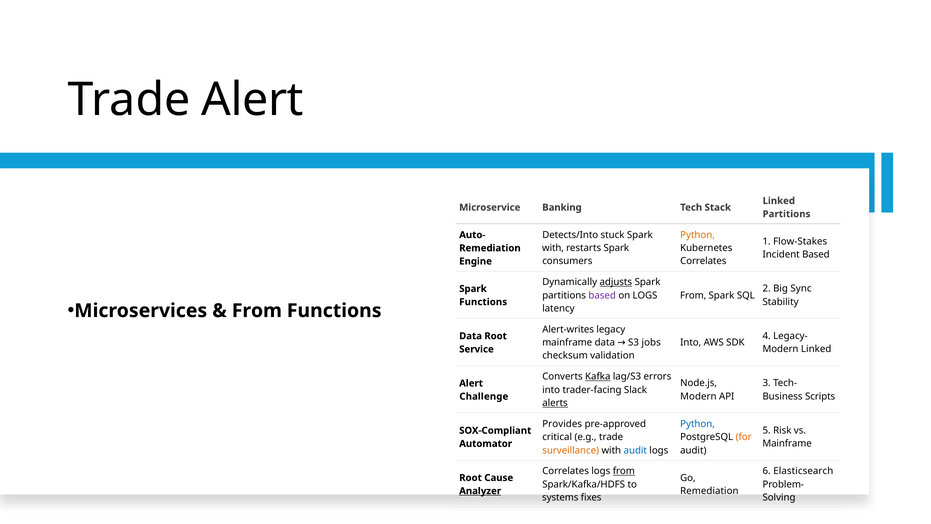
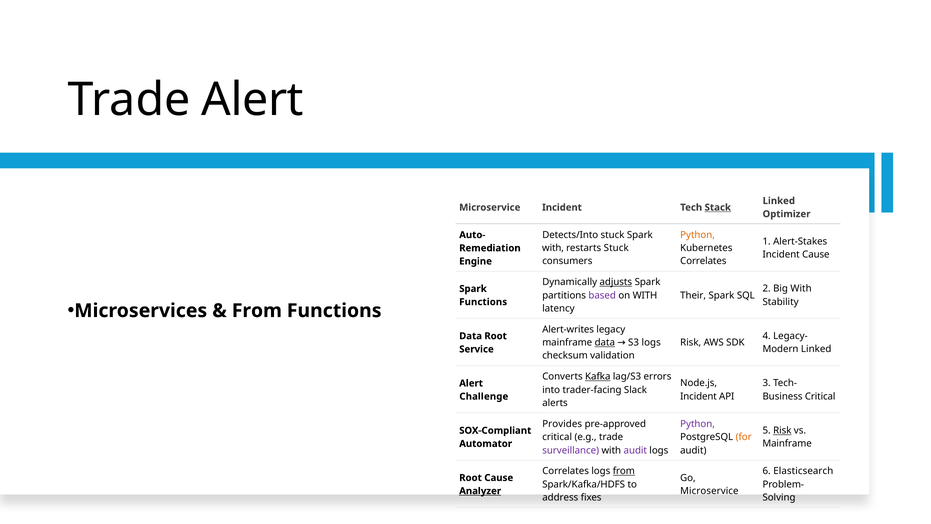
Microservice Banking: Banking -> Incident
Stack underline: none -> present
Partitions at (787, 214): Partitions -> Optimizer
Flow-Stakes: Flow-Stakes -> Alert-Stakes
restarts Spark: Spark -> Stuck
Incident Based: Based -> Cause
Big Sync: Sync -> With
on LOGS: LOGS -> WITH
From at (693, 295): From -> Their
data at (605, 342) underline: none -> present
S3 jobs: jobs -> logs
Into at (691, 342): Into -> Risk
Modern at (698, 396): Modern -> Incident
Scripts at (820, 396): Scripts -> Critical
alerts underline: present -> none
Python at (698, 424) colour: blue -> purple
Risk at (782, 430) underline: none -> present
surveillance colour: orange -> purple
audit at (635, 450) colour: blue -> purple
Remediation at (709, 491): Remediation -> Microservice
systems: systems -> address
